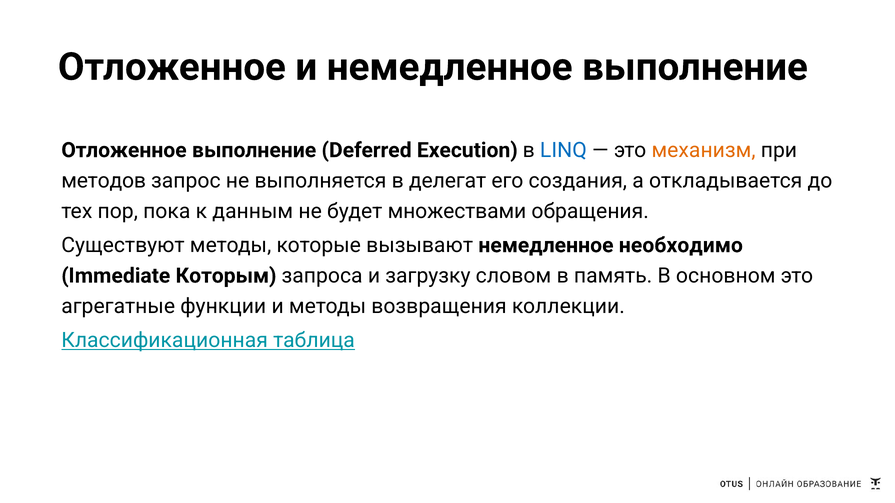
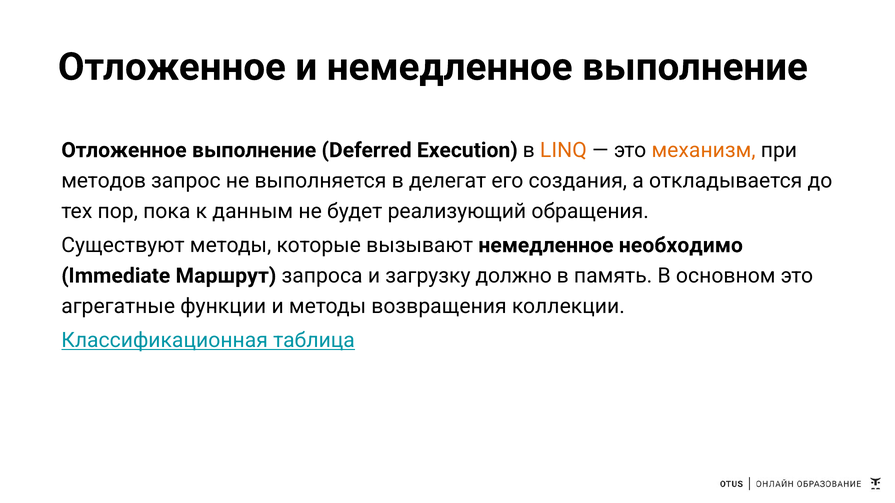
LINQ colour: blue -> orange
множествами: множествами -> реализующий
Которым: Которым -> Маршрут
словом: словом -> должно
